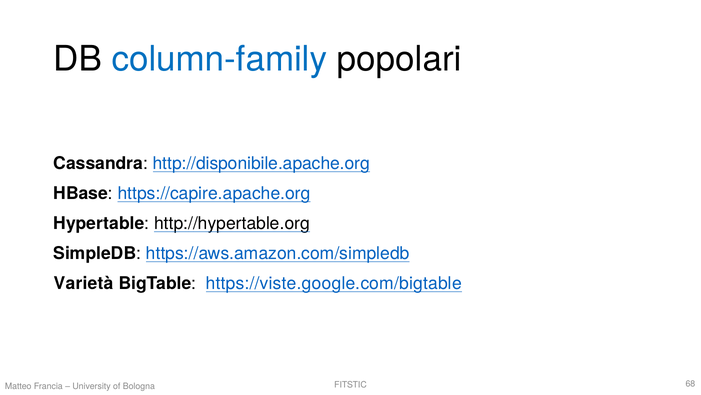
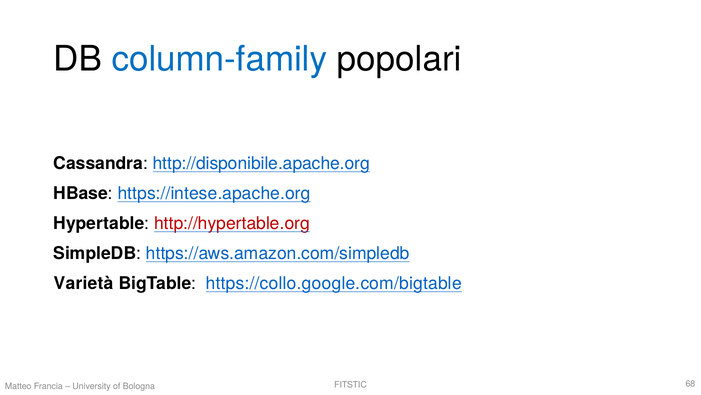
https://capire.apache.org: https://capire.apache.org -> https://intese.apache.org
http://hypertable.org colour: black -> red
https://viste.google.com/bigtable: https://viste.google.com/bigtable -> https://collo.google.com/bigtable
